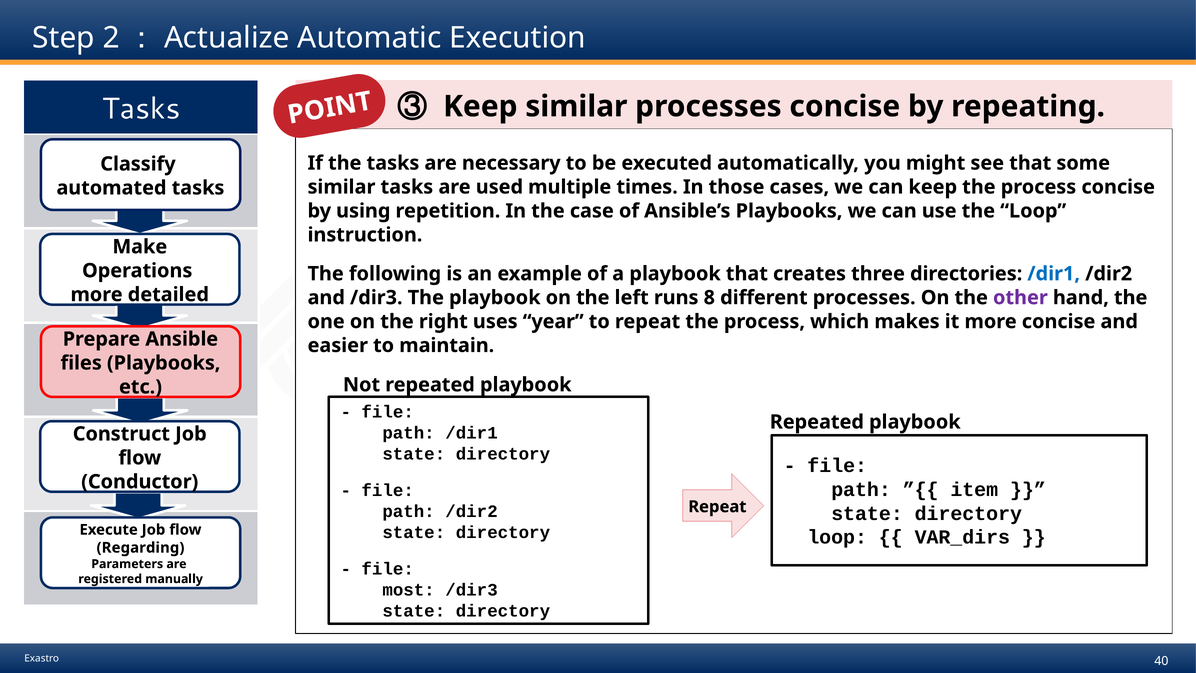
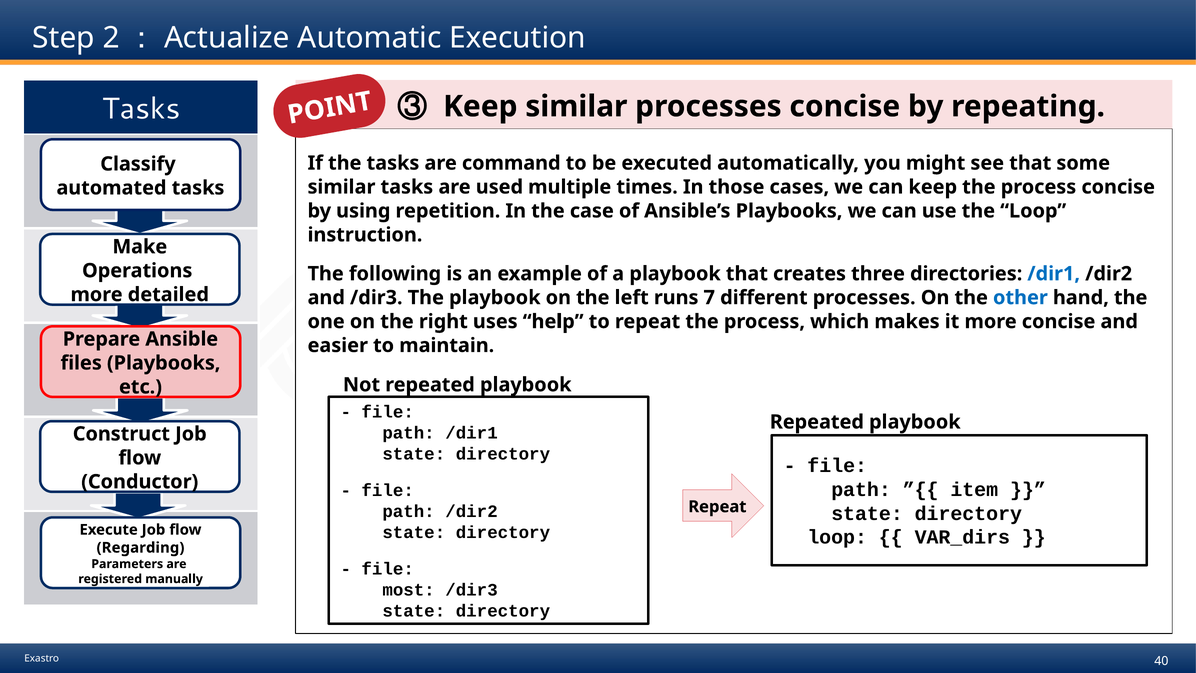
necessary: necessary -> command
8: 8 -> 7
other colour: purple -> blue
year: year -> help
